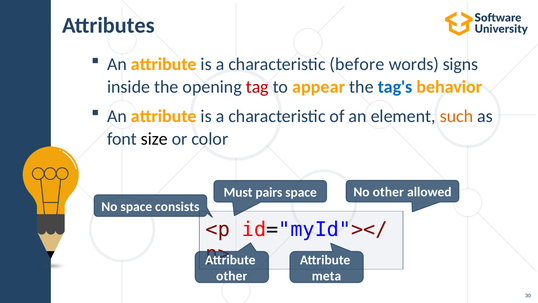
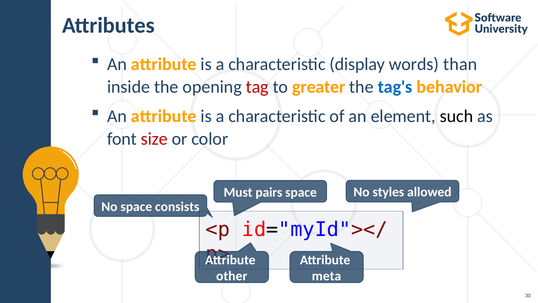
before: before -> display
signs: signs -> than
appear: appear -> greater
such colour: orange -> black
size colour: black -> red
No other: other -> styles
